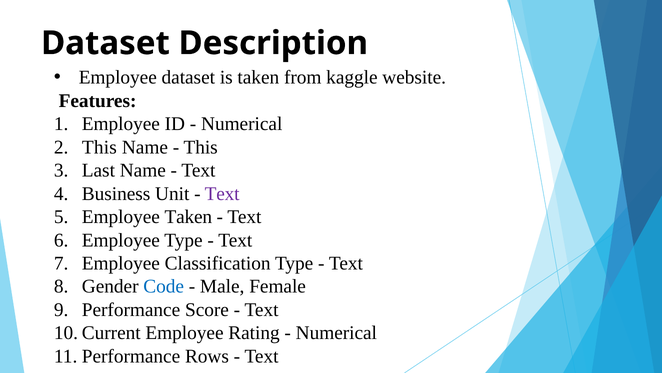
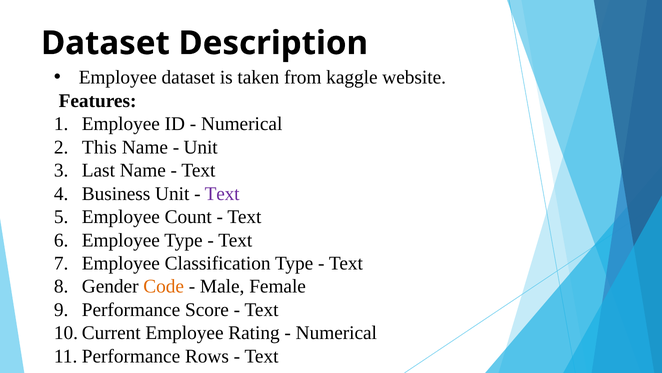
This at (201, 147): This -> Unit
Employee Taken: Taken -> Count
Code colour: blue -> orange
